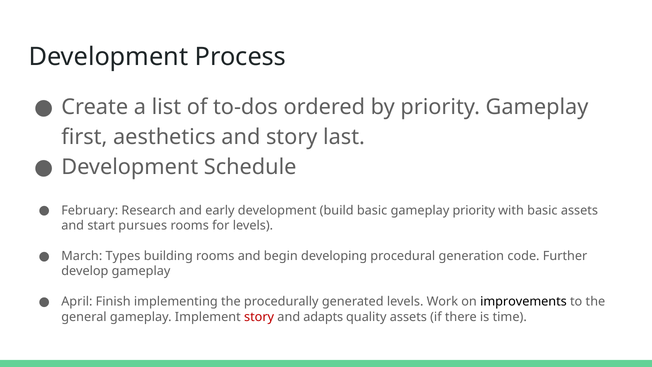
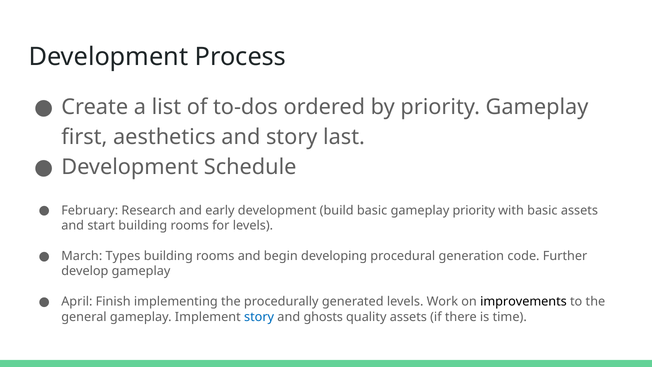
start pursues: pursues -> building
story at (259, 317) colour: red -> blue
adapts: adapts -> ghosts
